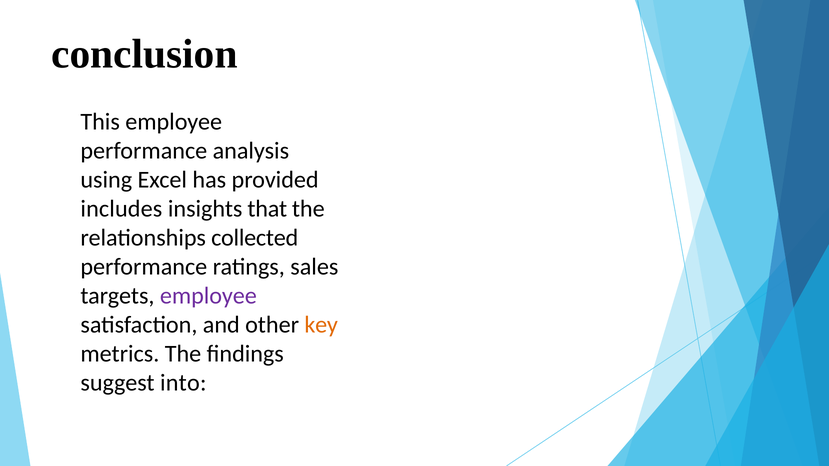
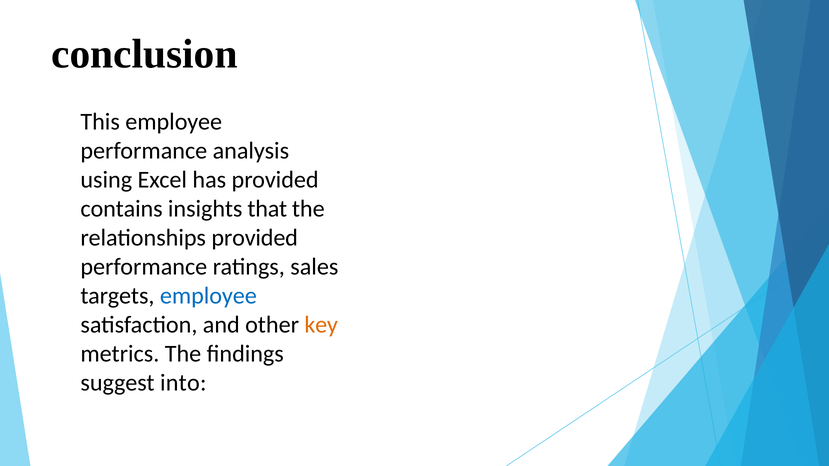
includes: includes -> contains
relationships collected: collected -> provided
employee at (208, 296) colour: purple -> blue
